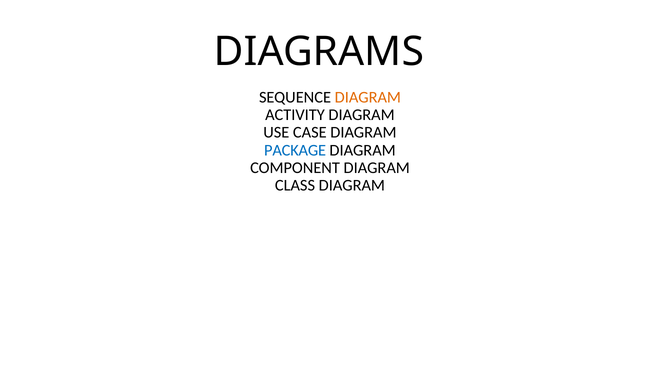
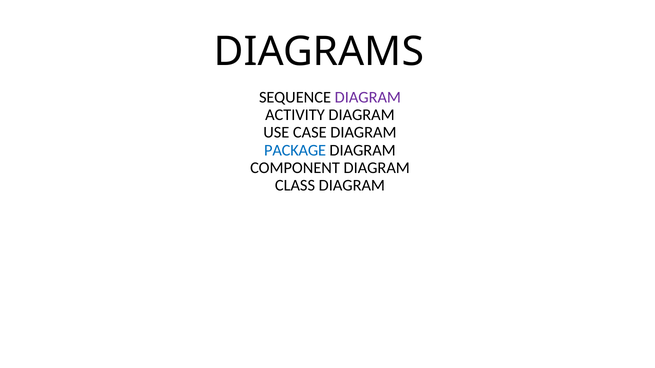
DIAGRAM at (368, 97) colour: orange -> purple
